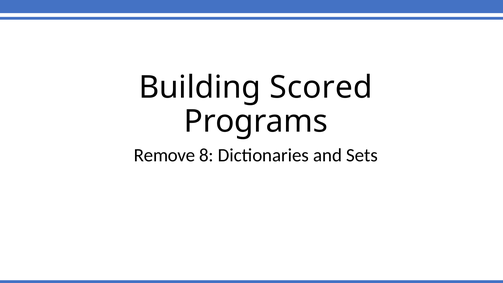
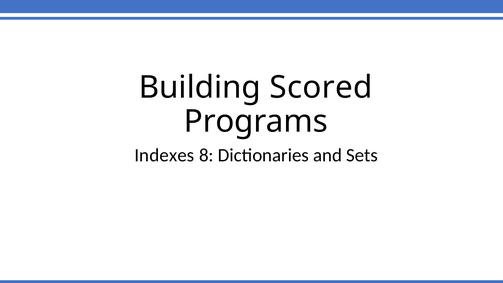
Remove: Remove -> Indexes
